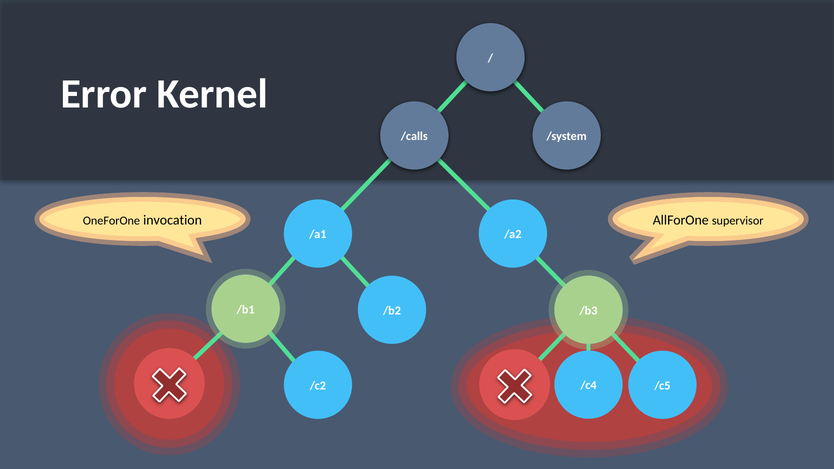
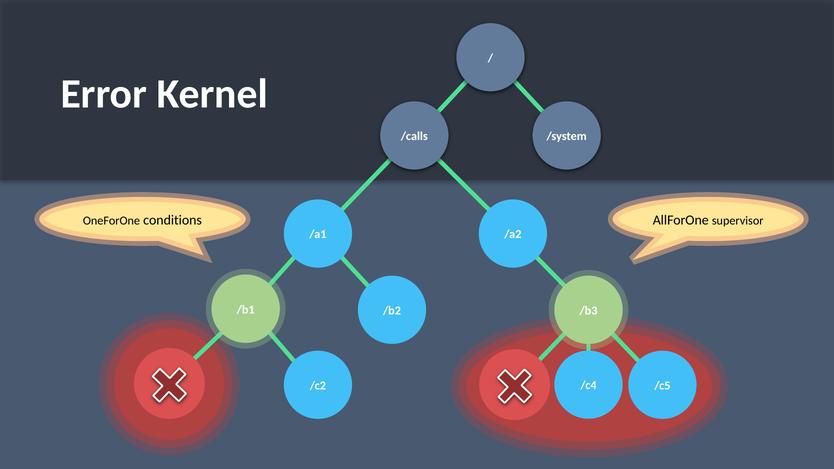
invocation: invocation -> conditions
